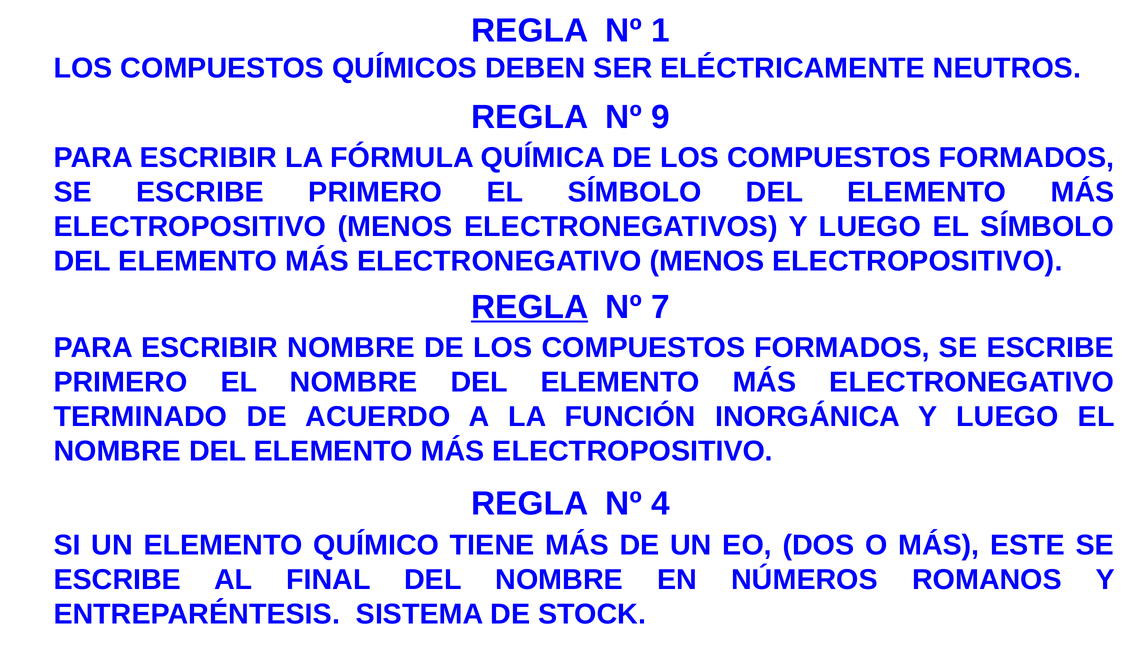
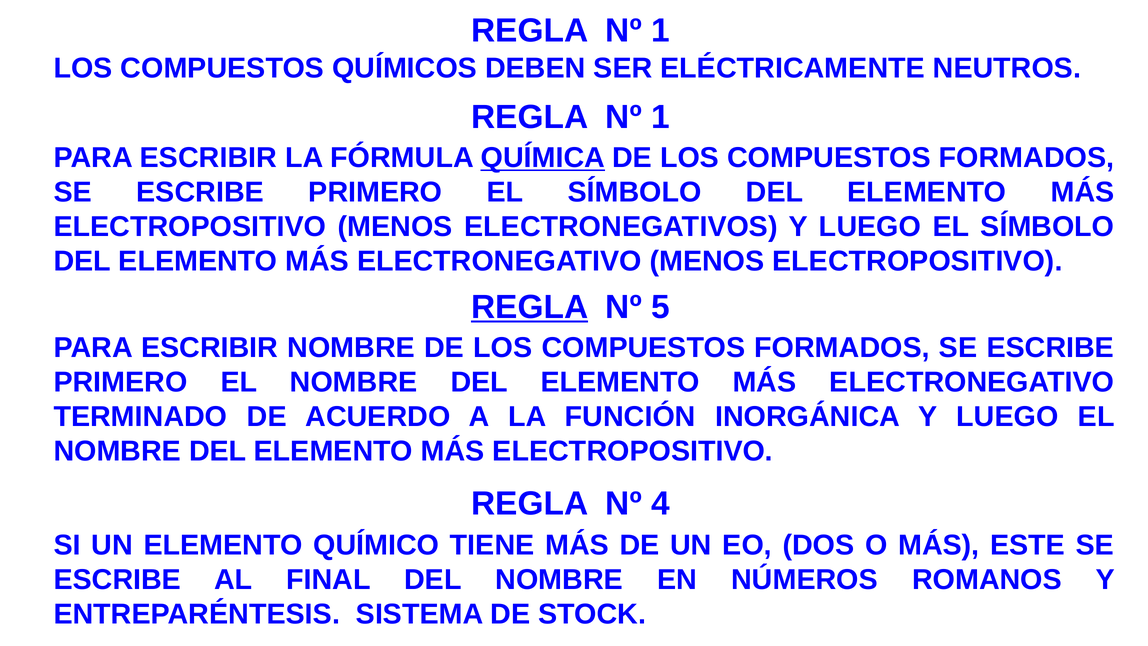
9 at (660, 117): 9 -> 1
QUÍMICA underline: none -> present
7: 7 -> 5
